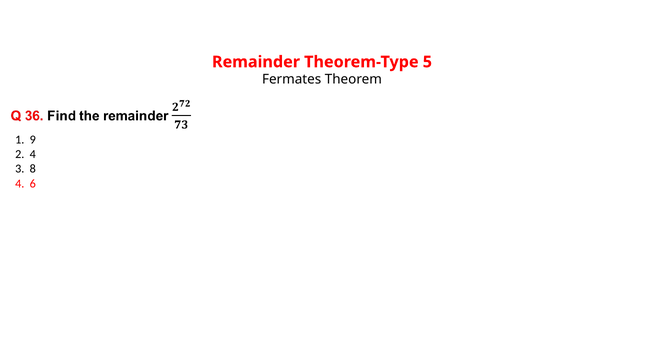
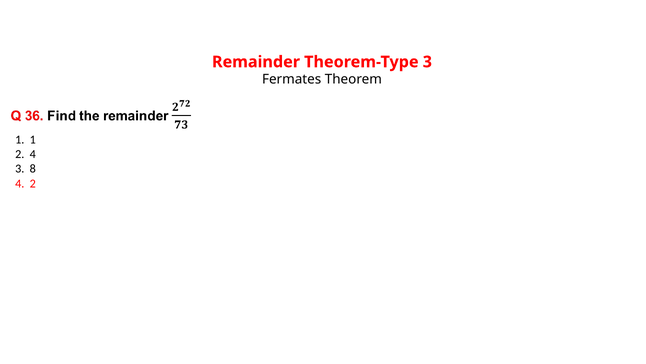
Theorem-Type 5: 5 -> 3
1 9: 9 -> 1
4 6: 6 -> 2
